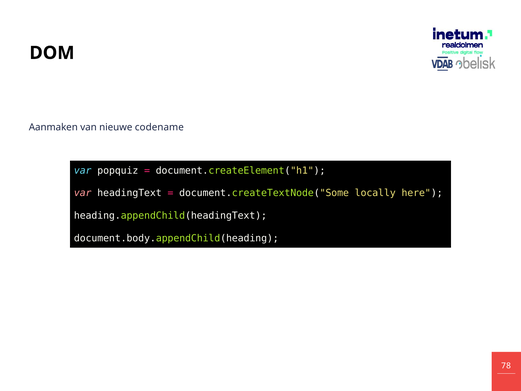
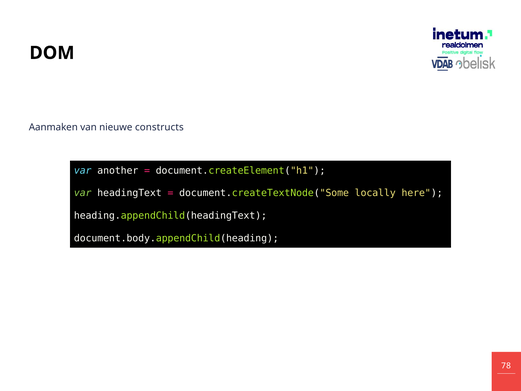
codename: codename -> constructs
popquiz: popquiz -> another
var at (83, 193) colour: pink -> light green
